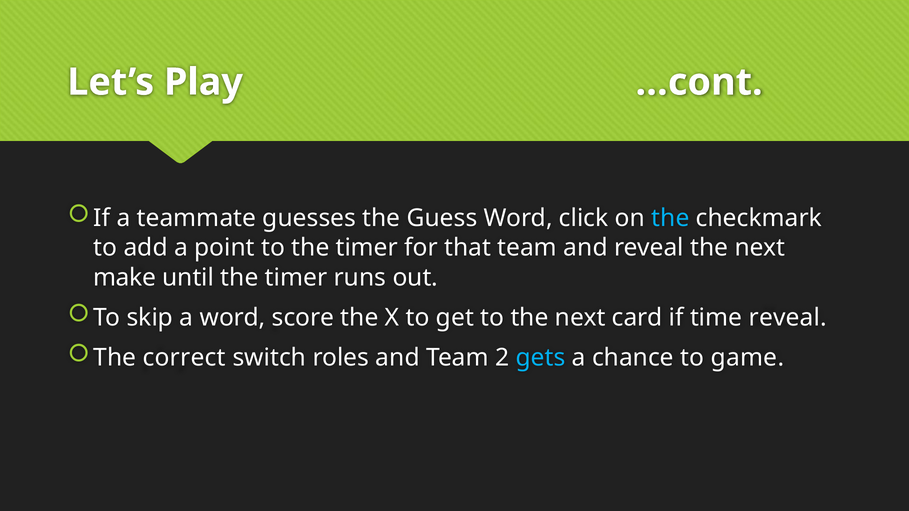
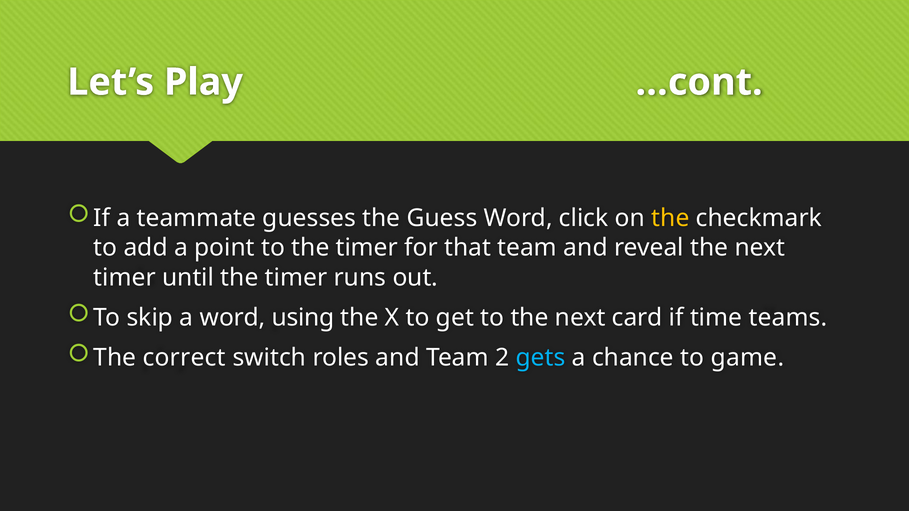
the at (670, 218) colour: light blue -> yellow
make at (125, 278): make -> timer
score: score -> using
time reveal: reveal -> teams
